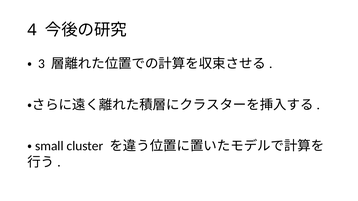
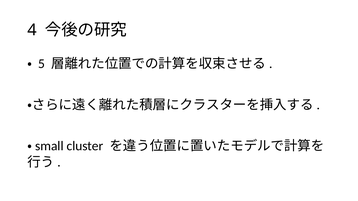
3: 3 -> 5
